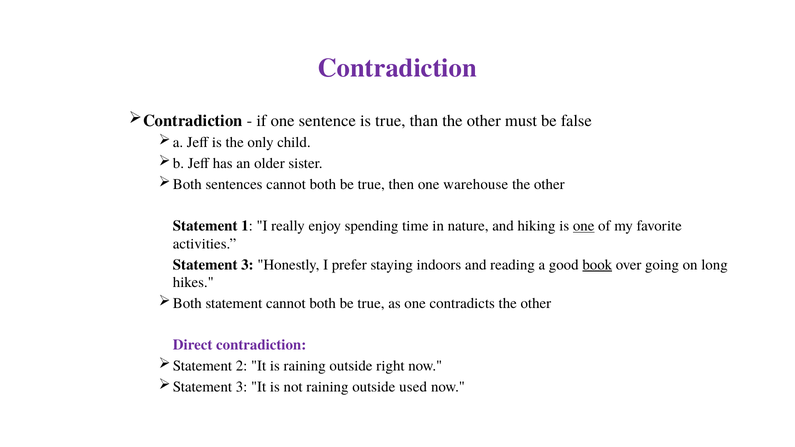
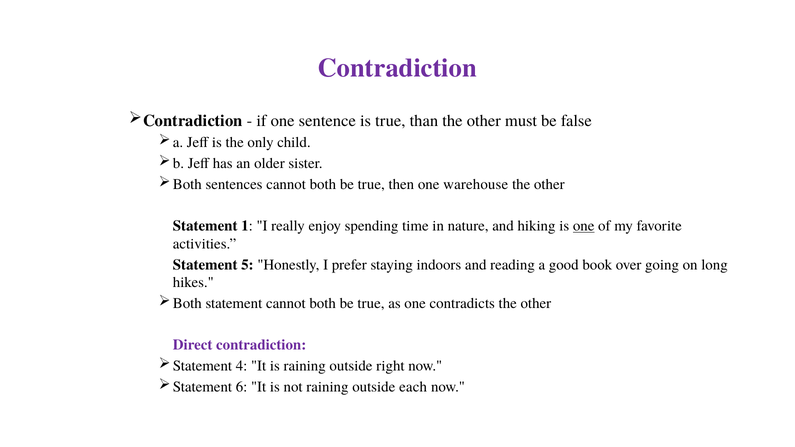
3 at (247, 265): 3 -> 5
book underline: present -> none
2: 2 -> 4
3 at (242, 387): 3 -> 6
used: used -> each
